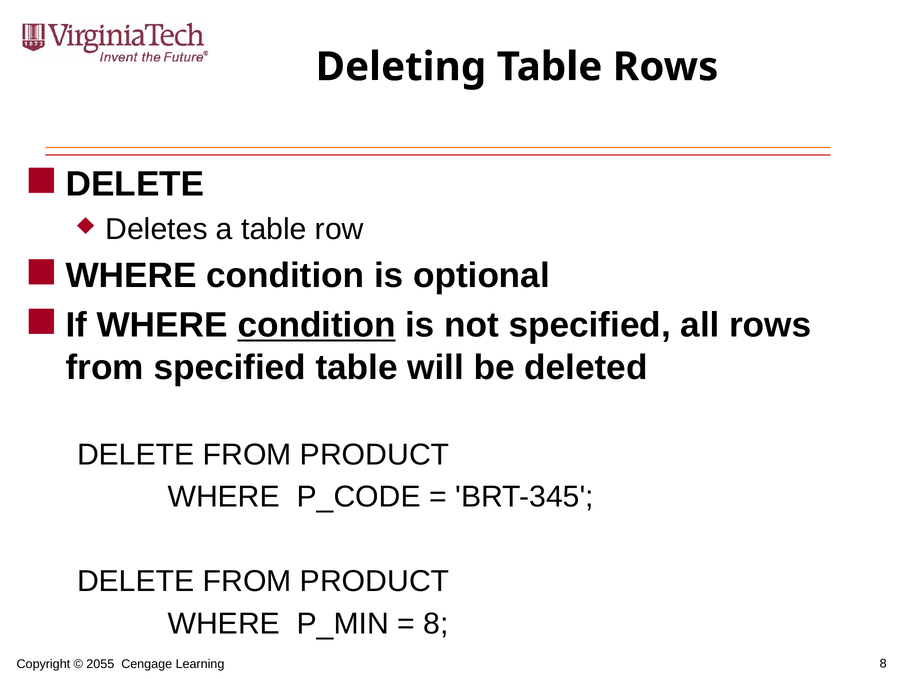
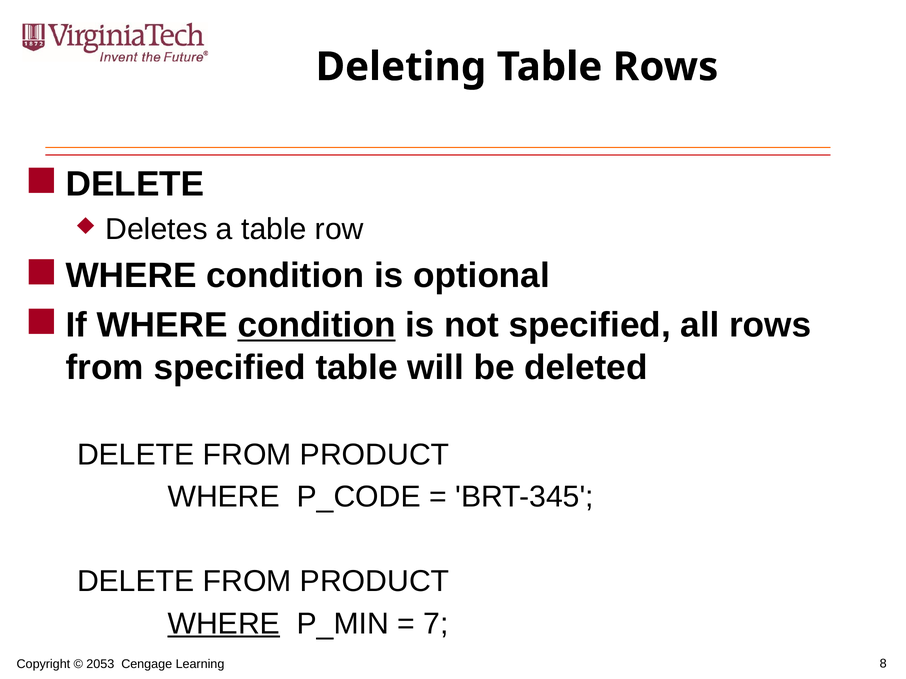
WHERE at (224, 624) underline: none -> present
8 at (436, 624): 8 -> 7
2055: 2055 -> 2053
